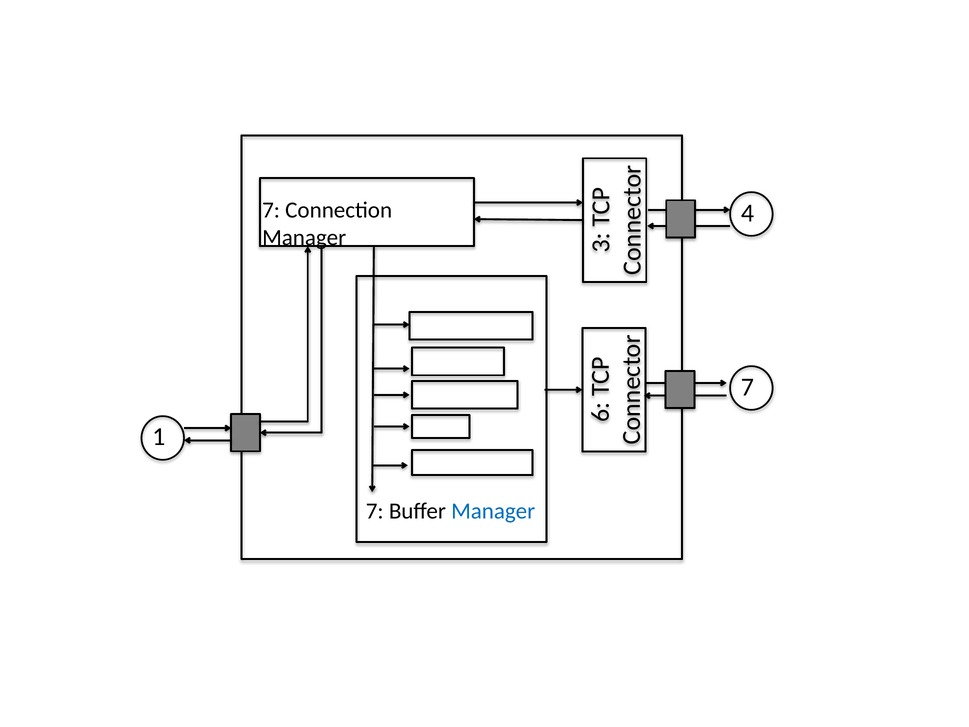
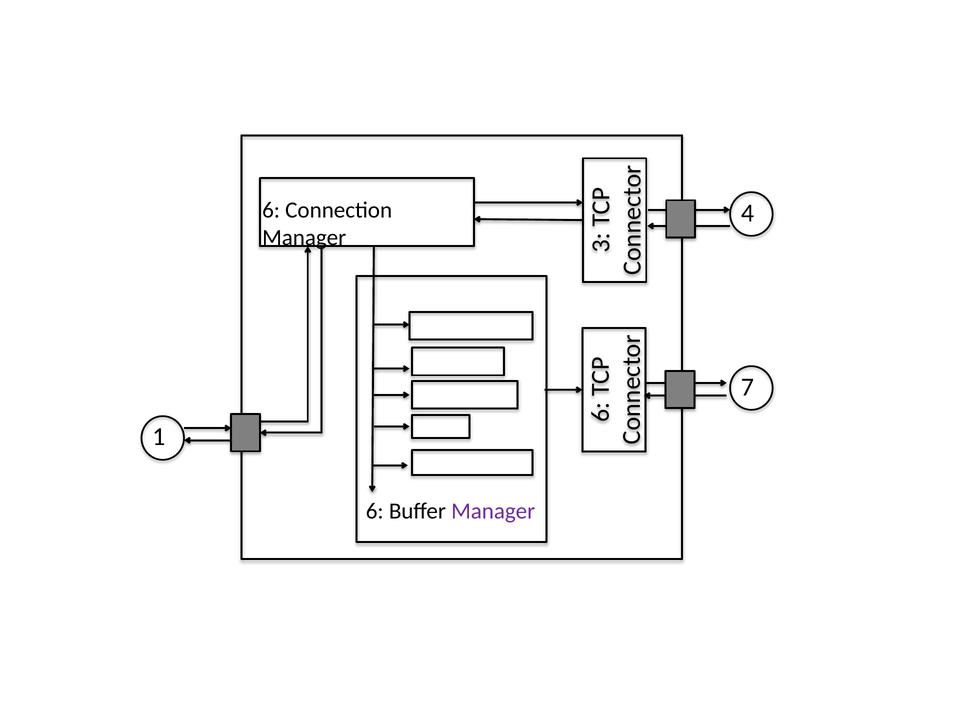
7 at (271, 210): 7 -> 6
7 at (375, 511): 7 -> 6
Manager at (493, 511) colour: blue -> purple
